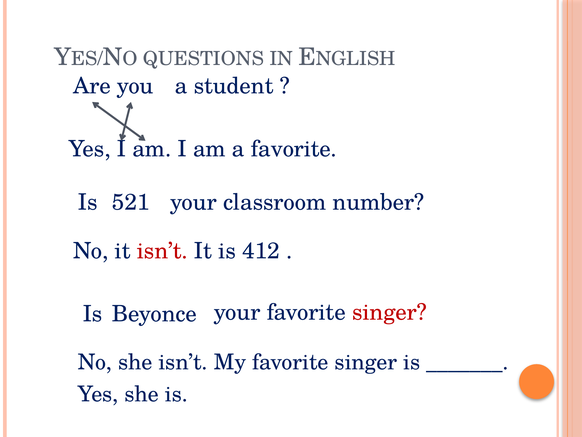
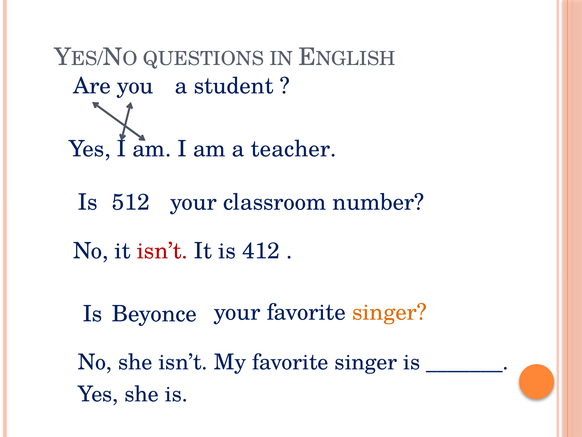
a favorite: favorite -> teacher
521: 521 -> 512
singer at (390, 312) colour: red -> orange
